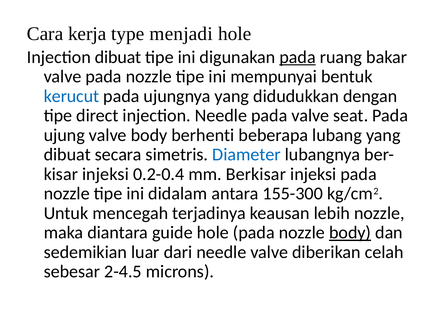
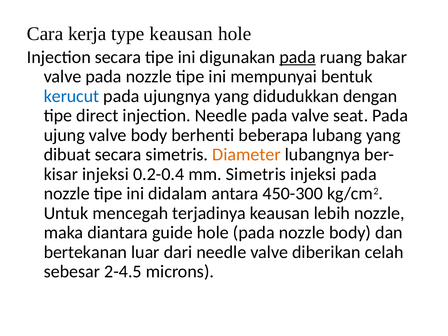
type menjadi: menjadi -> keausan
Injection dibuat: dibuat -> secara
Diameter colour: blue -> orange
mm Berkisar: Berkisar -> Simetris
155-300: 155-300 -> 450-300
body at (350, 233) underline: present -> none
sedemikian: sedemikian -> bertekanan
